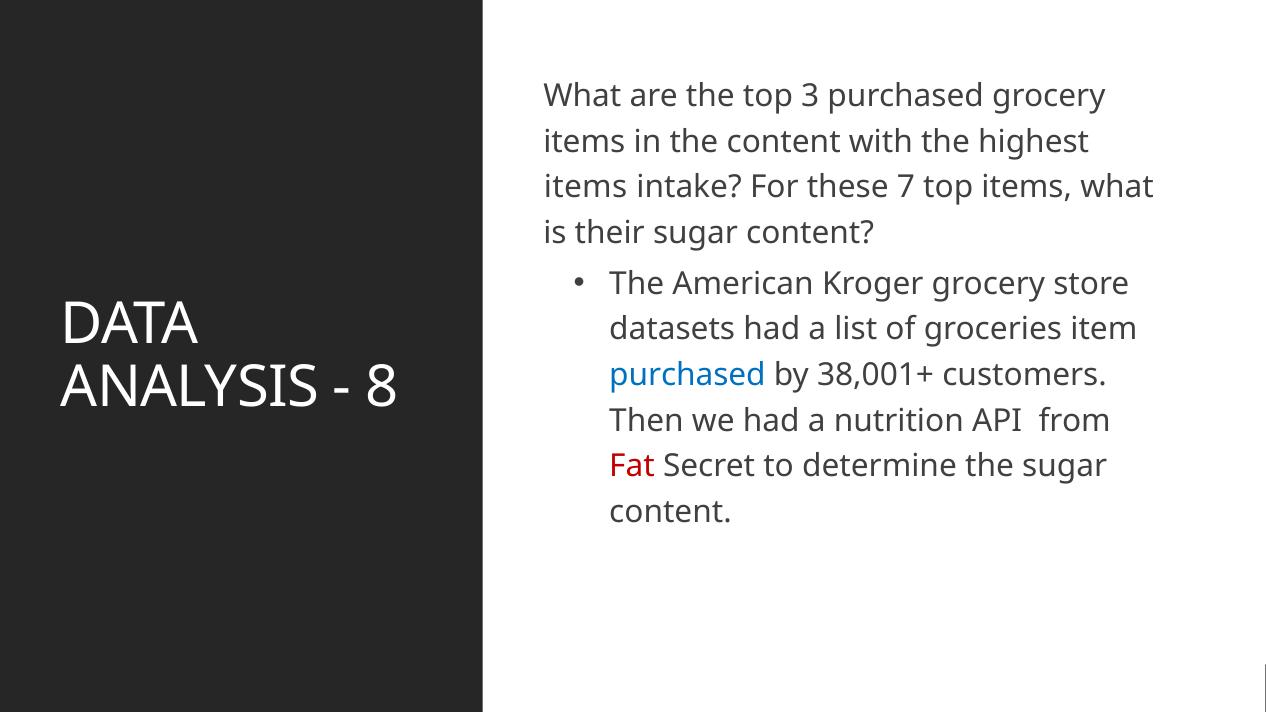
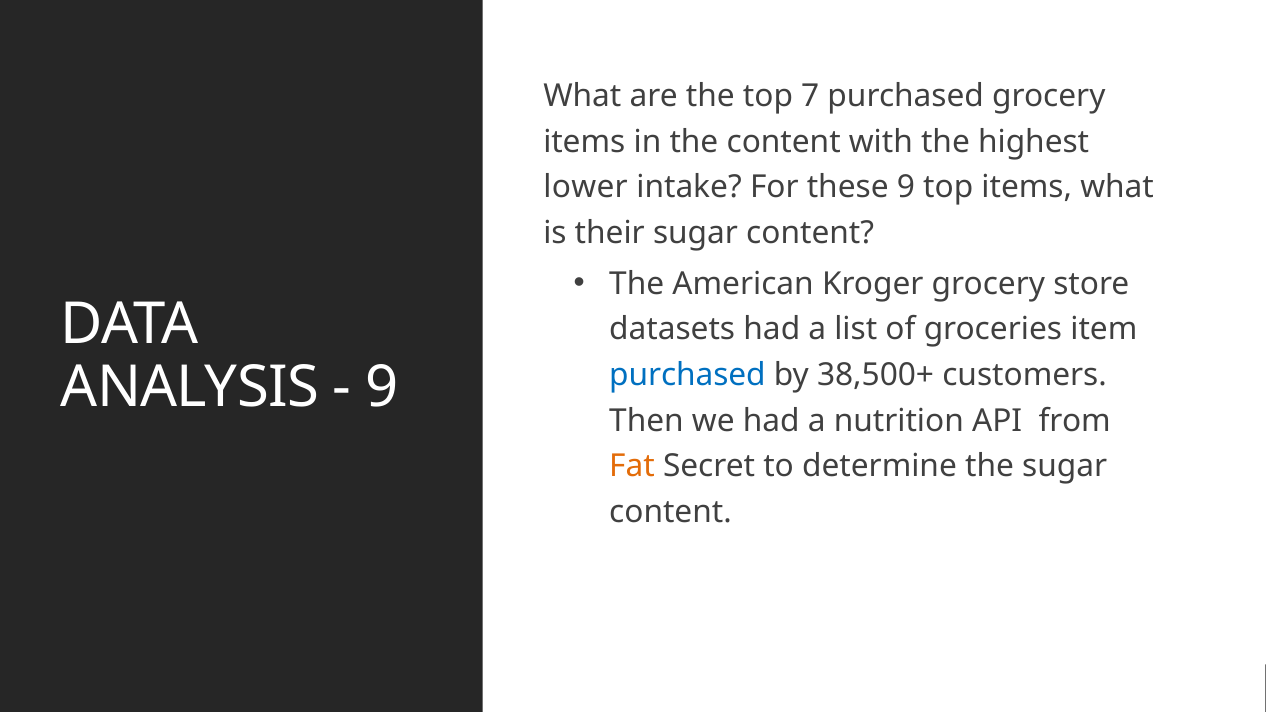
3: 3 -> 7
items at (586, 188): items -> lower
these 7: 7 -> 9
38,001+: 38,001+ -> 38,500+
8 at (382, 387): 8 -> 9
Fat colour: red -> orange
